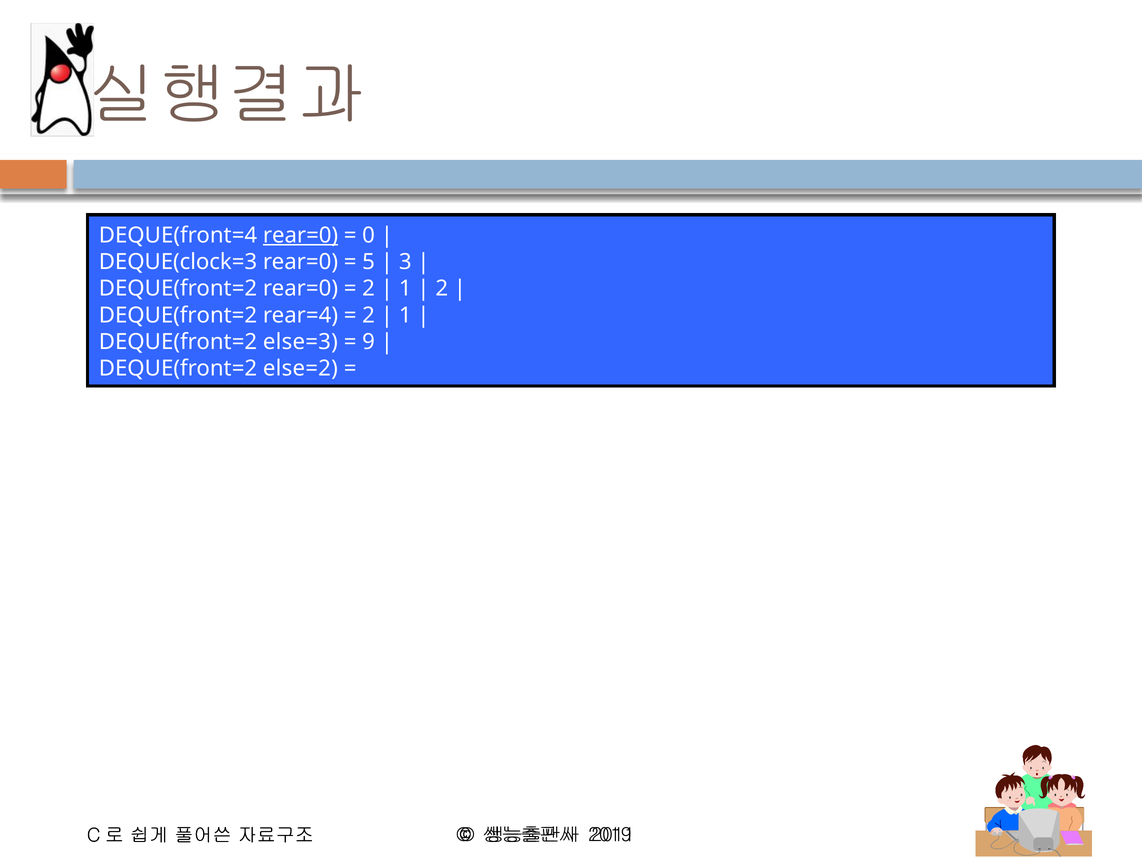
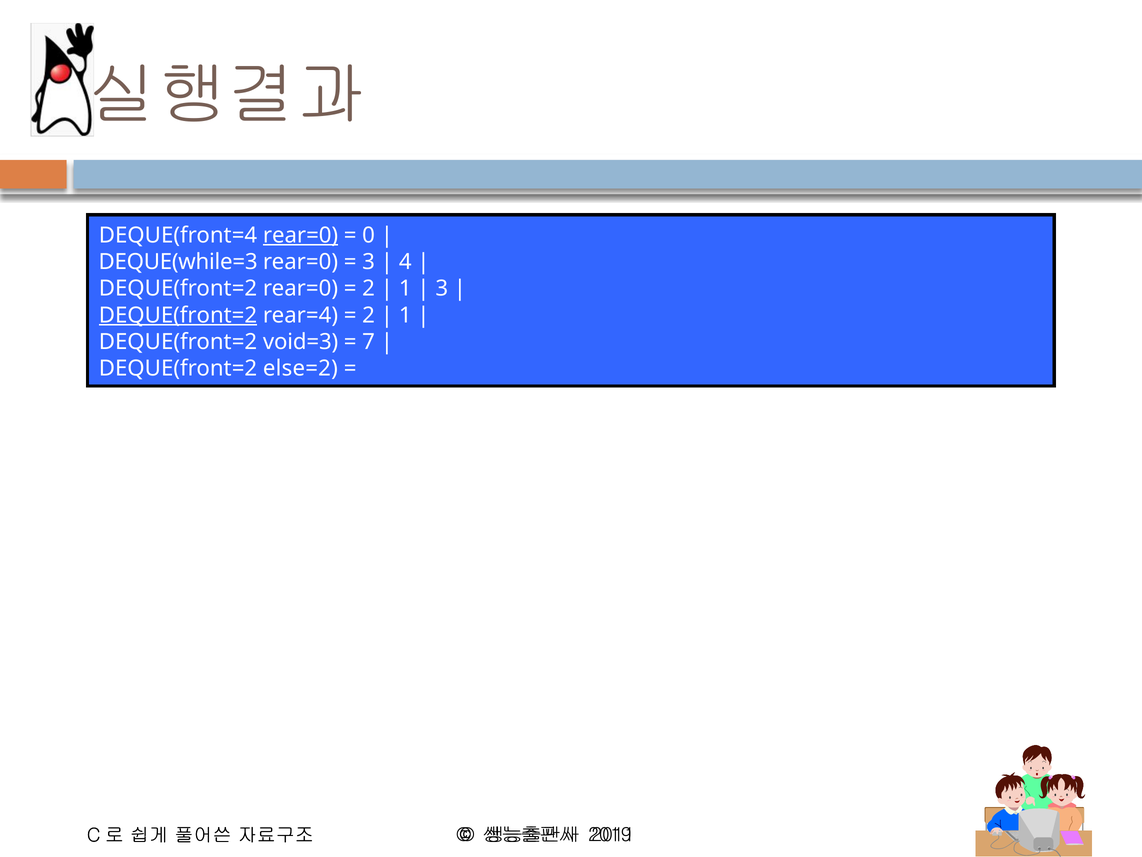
DEQUE(clock=3: DEQUE(clock=3 -> DEQUE(while=3
5 at (369, 262): 5 -> 3
3: 3 -> 4
2 at (442, 288): 2 -> 3
DEQUE(front=2 at (178, 315) underline: none -> present
else=3: else=3 -> void=3
9: 9 -> 7
